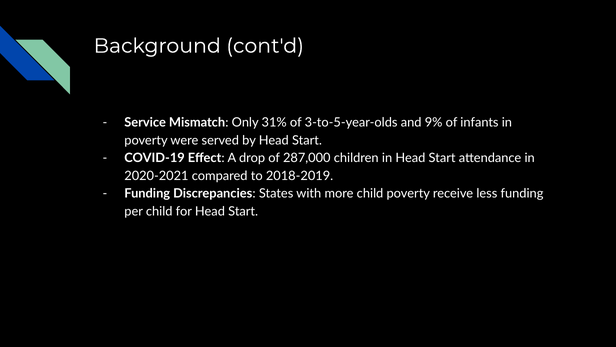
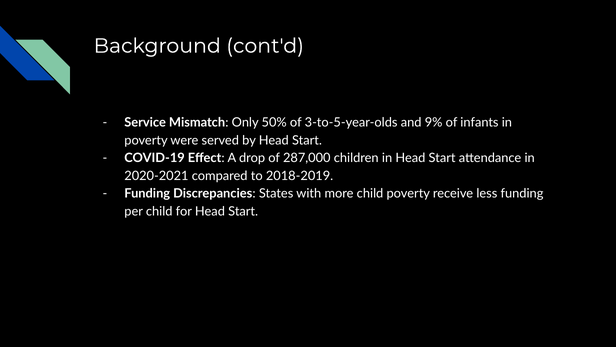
31%: 31% -> 50%
